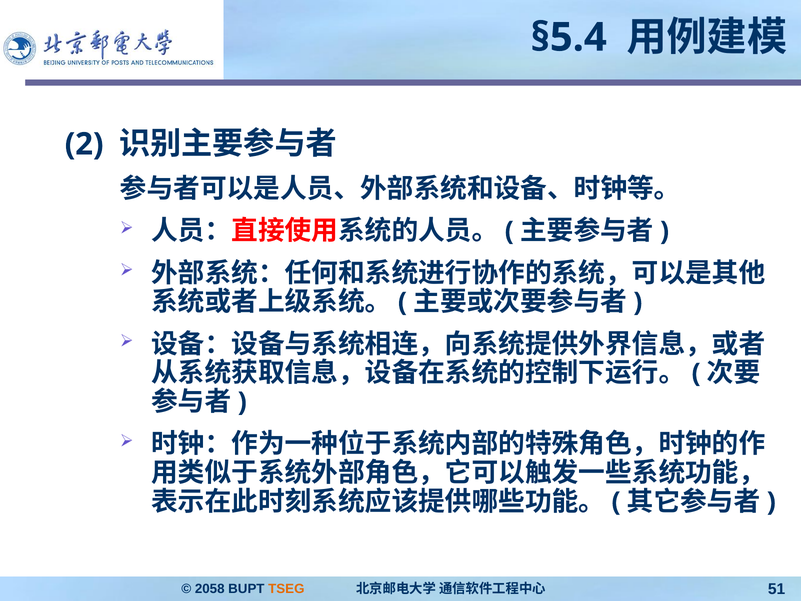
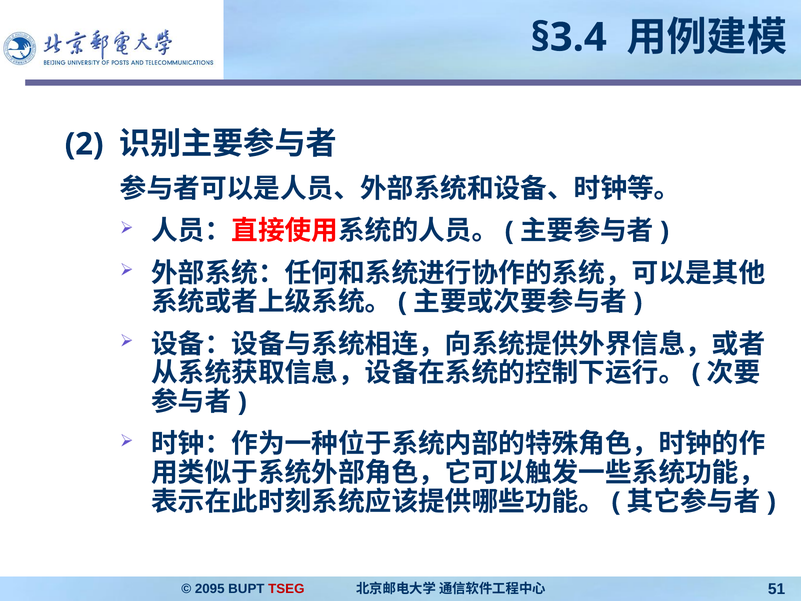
§5.4: §5.4 -> §3.4
2058: 2058 -> 2095
TSEG colour: orange -> red
